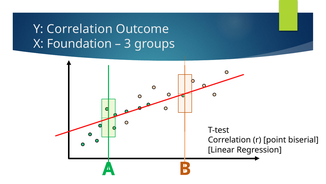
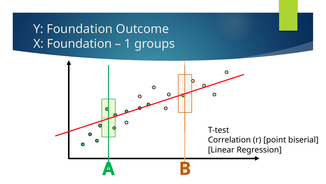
Y Correlation: Correlation -> Foundation
3: 3 -> 1
